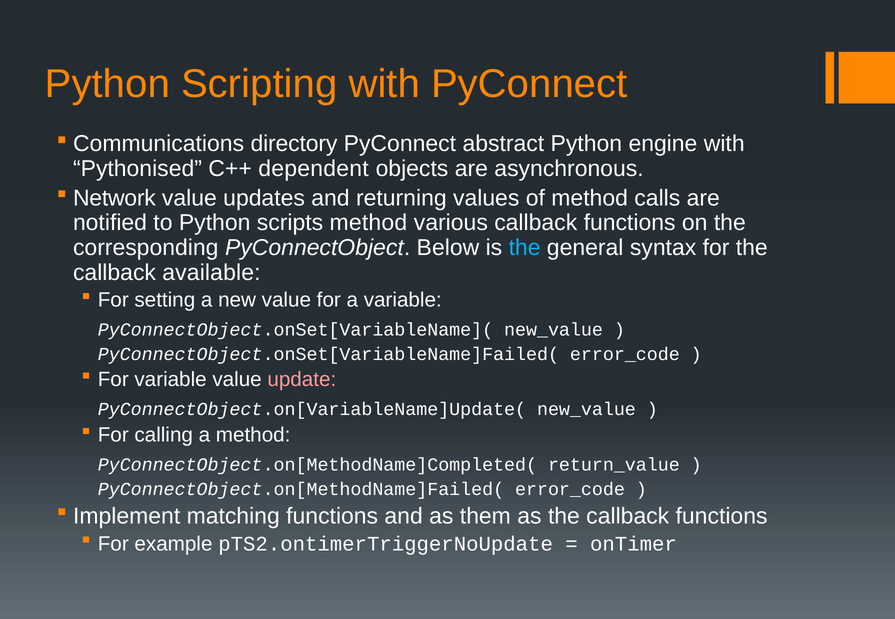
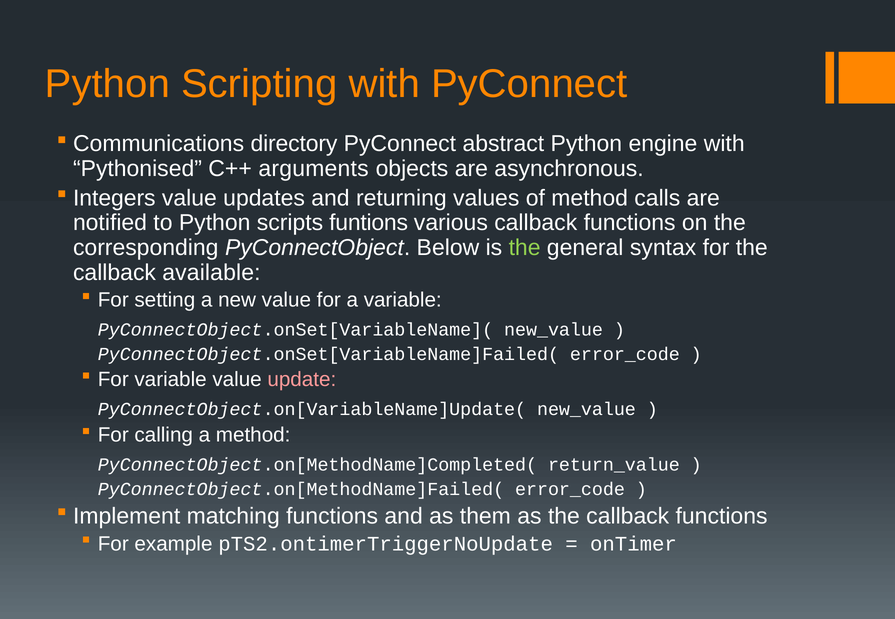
dependent: dependent -> arguments
Network: Network -> Integers
scripts method: method -> funtions
the at (525, 248) colour: light blue -> light green
